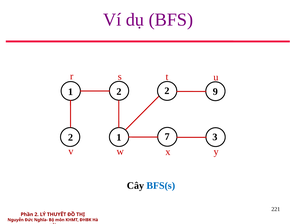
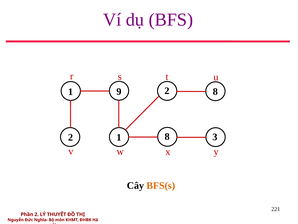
2 9: 9 -> 8
1 2: 2 -> 9
1 7: 7 -> 8
BFS(s colour: blue -> orange
